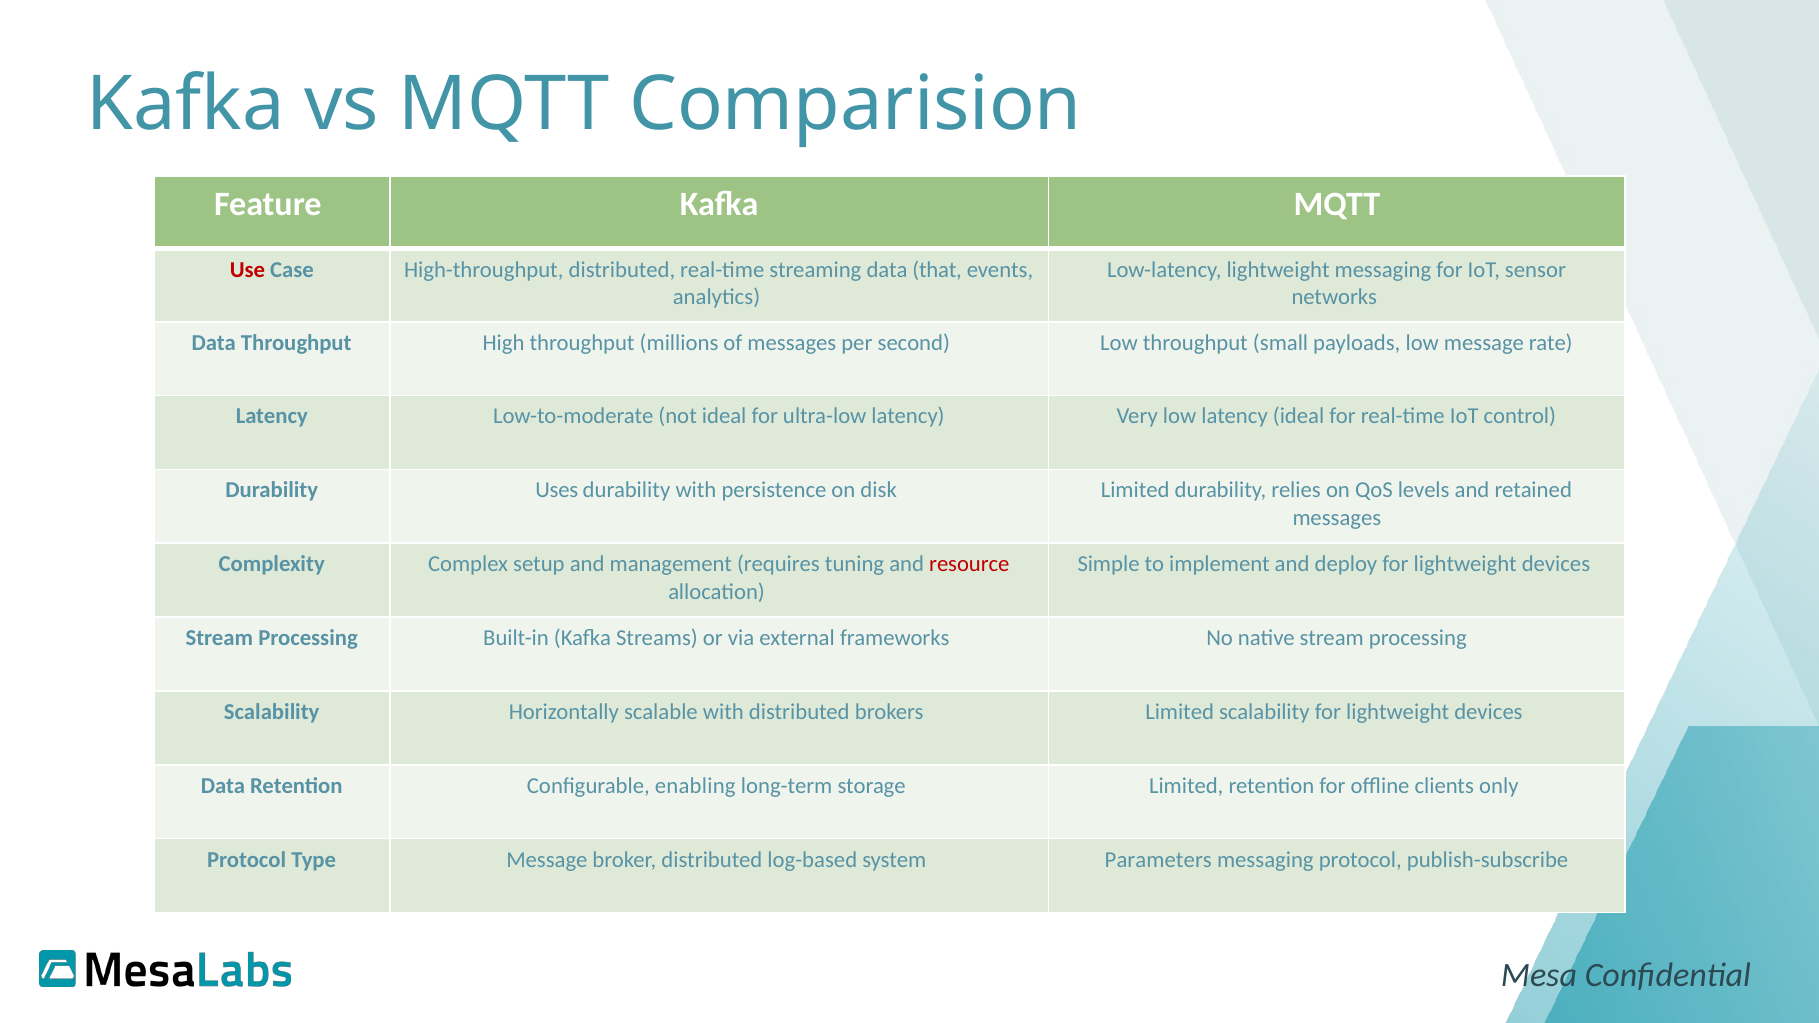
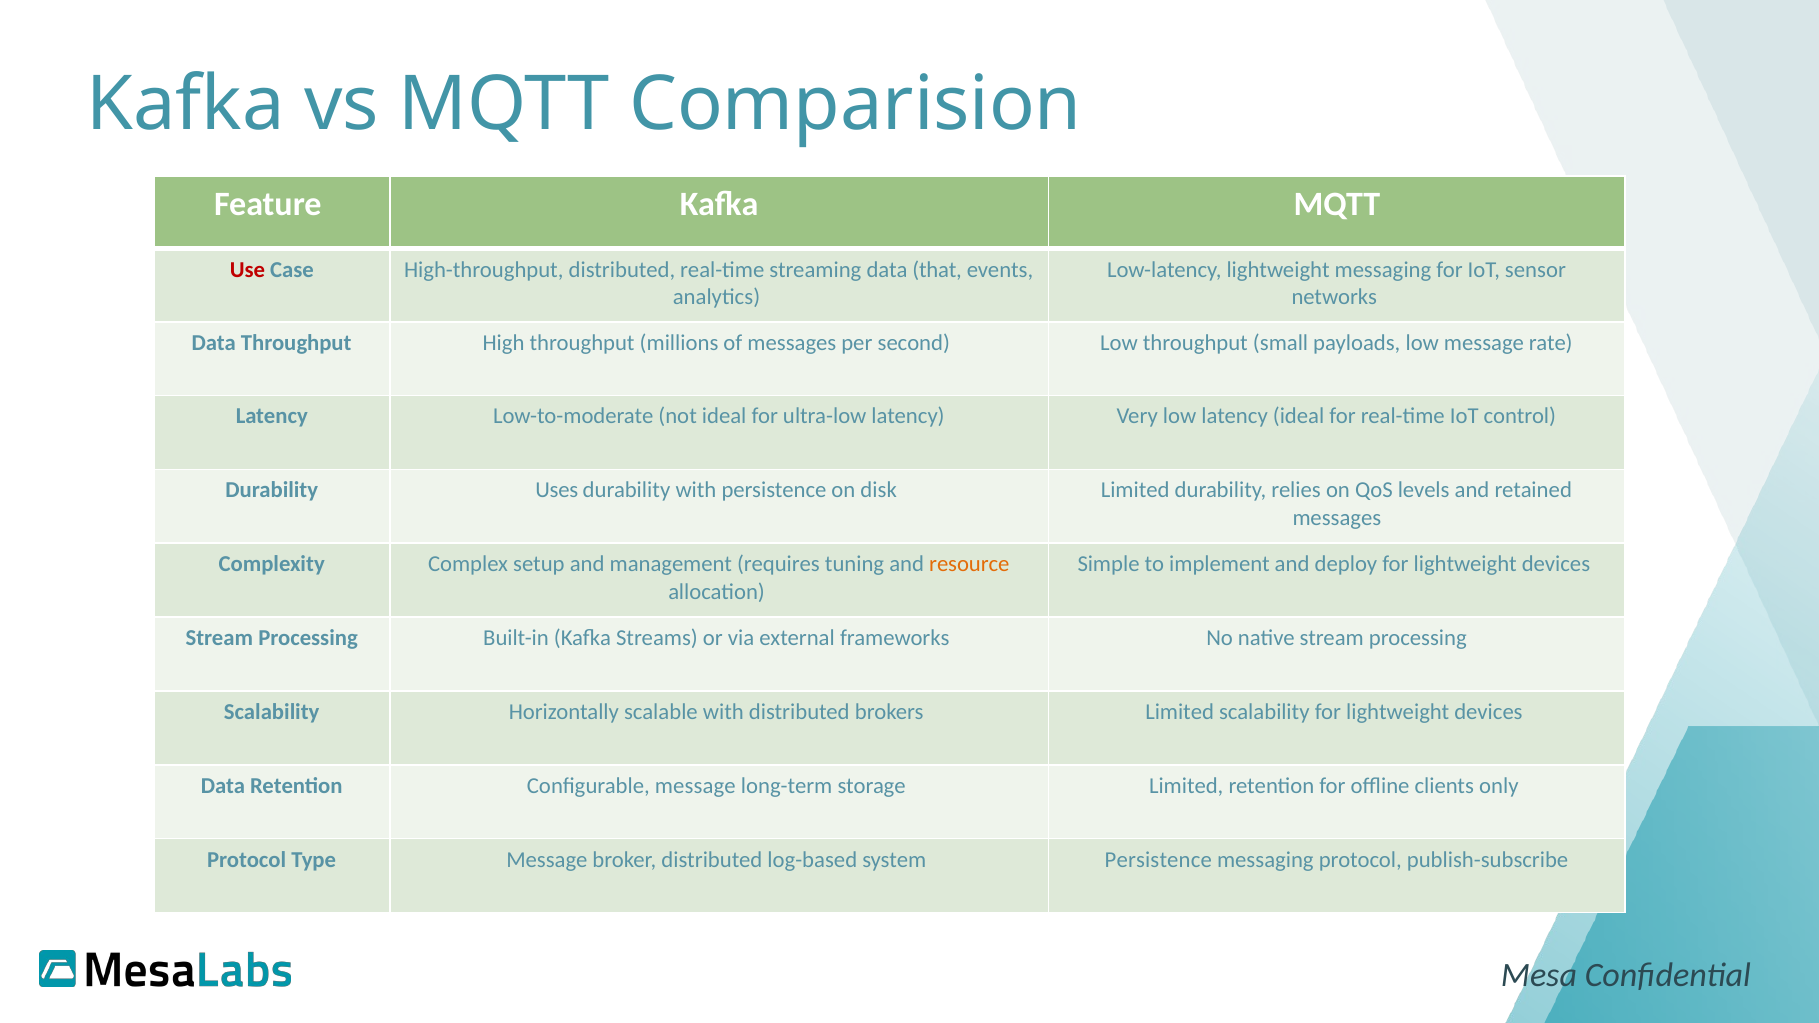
resource colour: red -> orange
Configurable enabling: enabling -> message
system Parameters: Parameters -> Persistence
